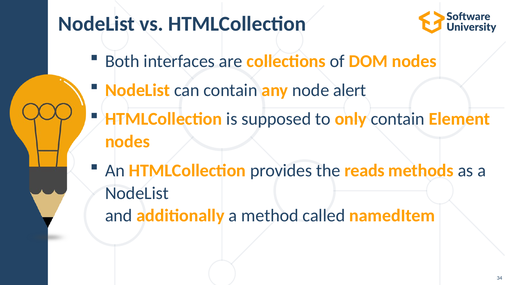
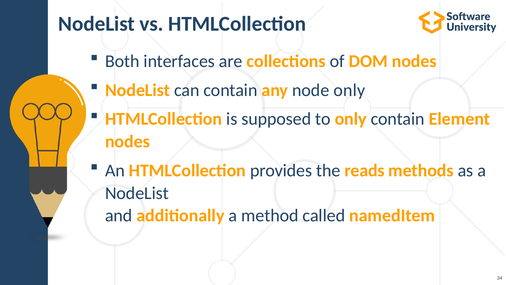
node alert: alert -> only
